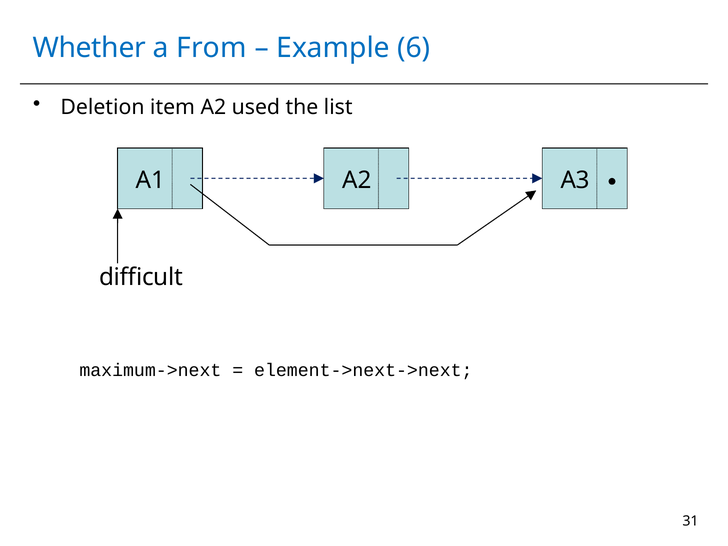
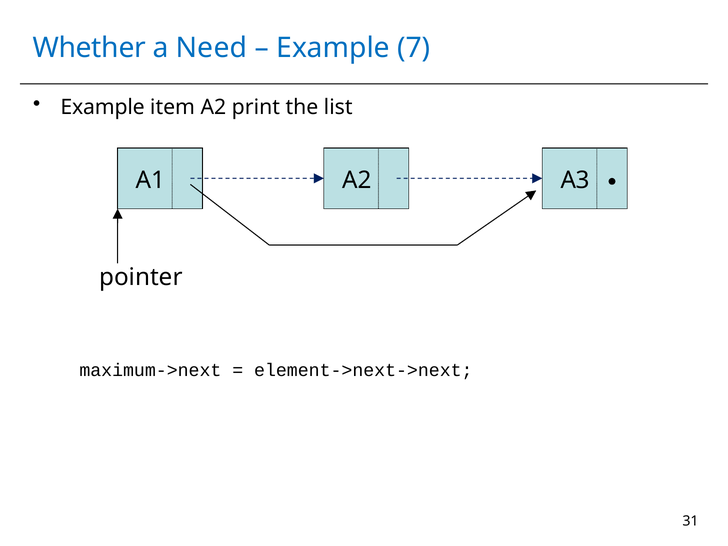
From: From -> Need
6: 6 -> 7
Deletion at (102, 107): Deletion -> Example
used: used -> print
difficult: difficult -> pointer
